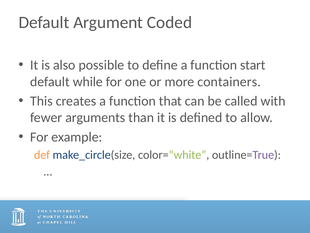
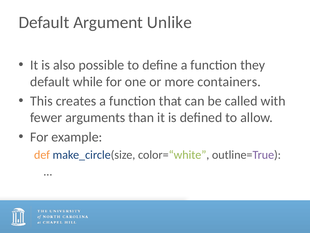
Coded: Coded -> Unlike
start: start -> they
